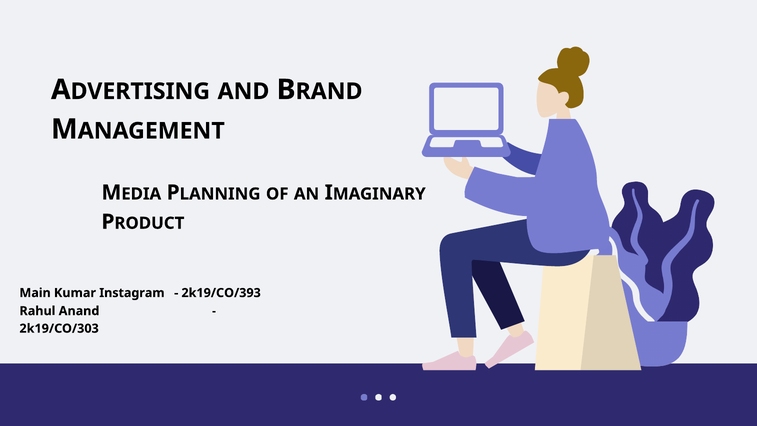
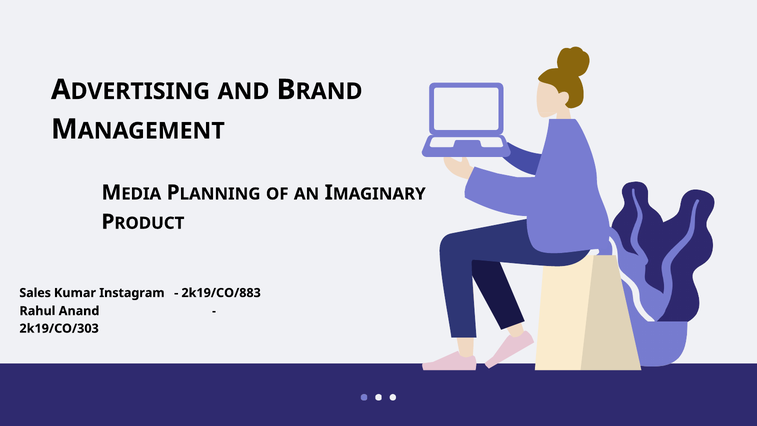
Main: Main -> Sales
2k19/CO/393: 2k19/CO/393 -> 2k19/CO/883
